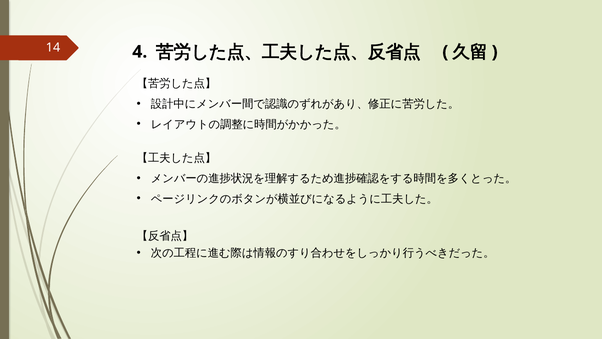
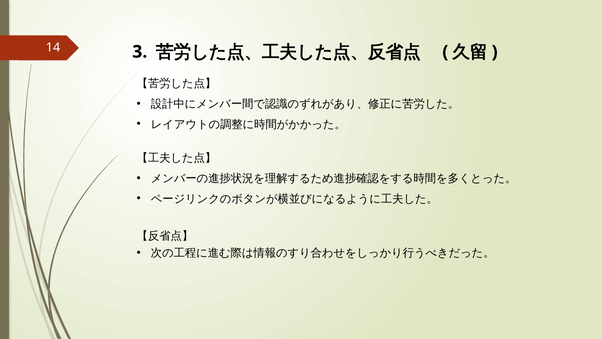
4: 4 -> 3
